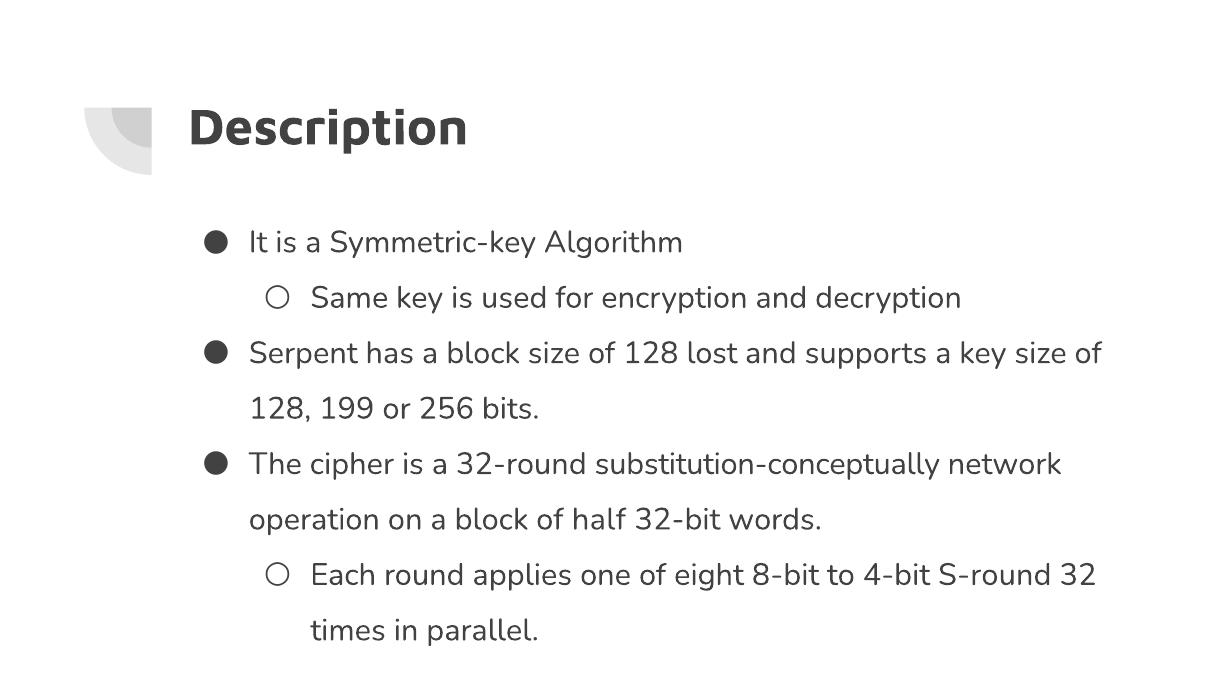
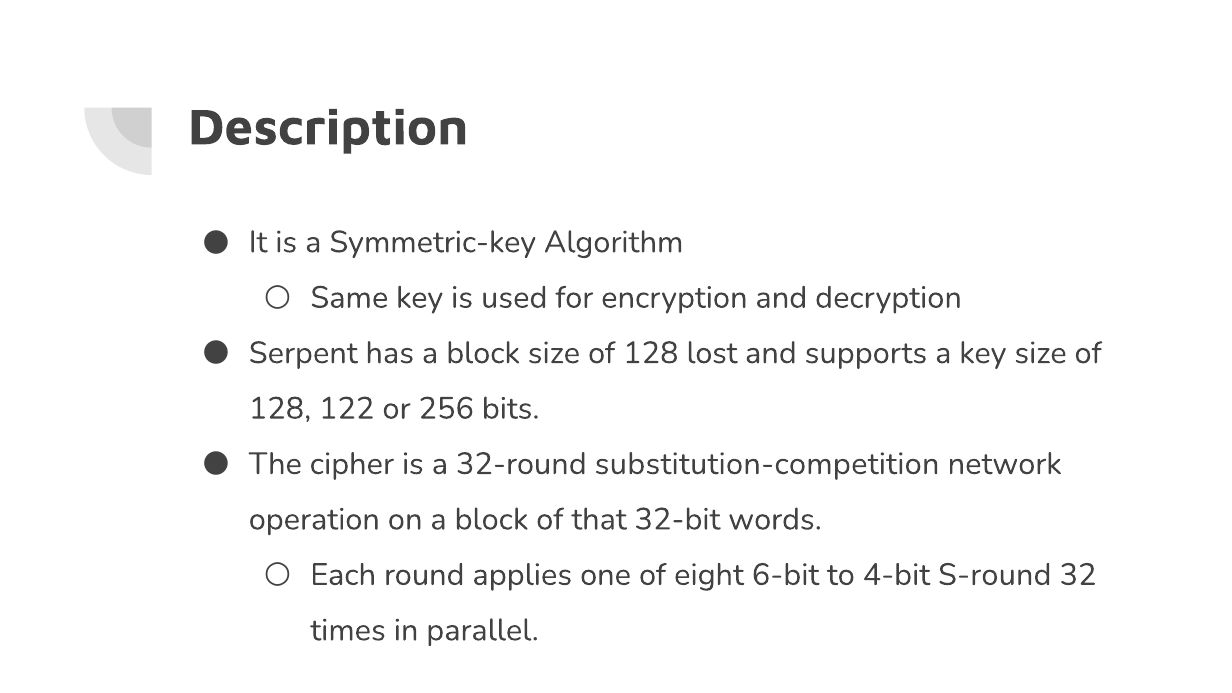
199: 199 -> 122
substitution-conceptually: substitution-conceptually -> substitution-competition
half: half -> that
8-bit: 8-bit -> 6-bit
